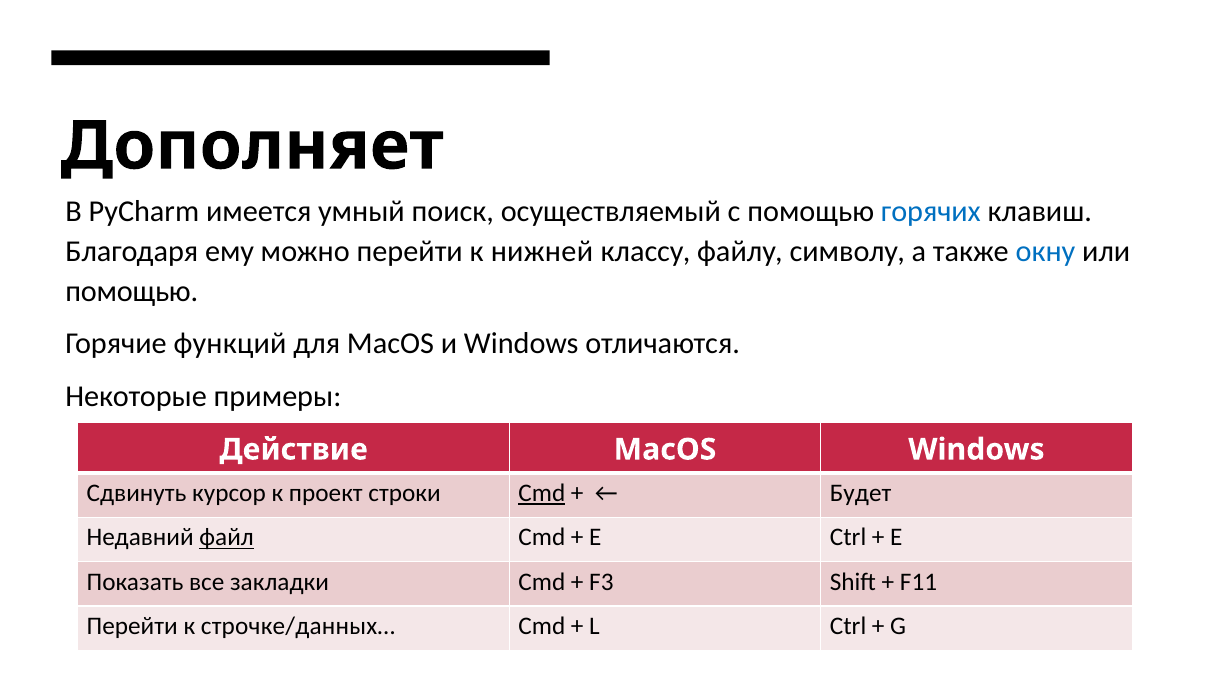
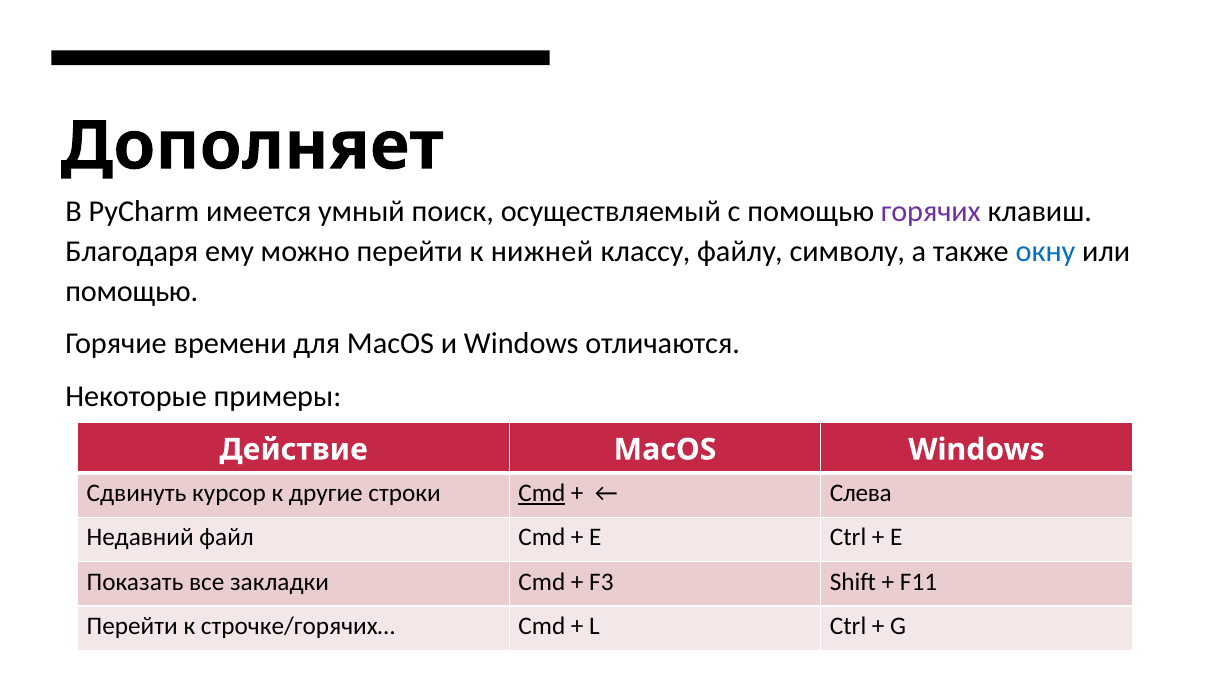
горячих colour: blue -> purple
функций: функций -> времени
проект: проект -> другие
Будет: Будет -> Слева
файл underline: present -> none
строчке/данных…: строчке/данных… -> строчке/горячих…
